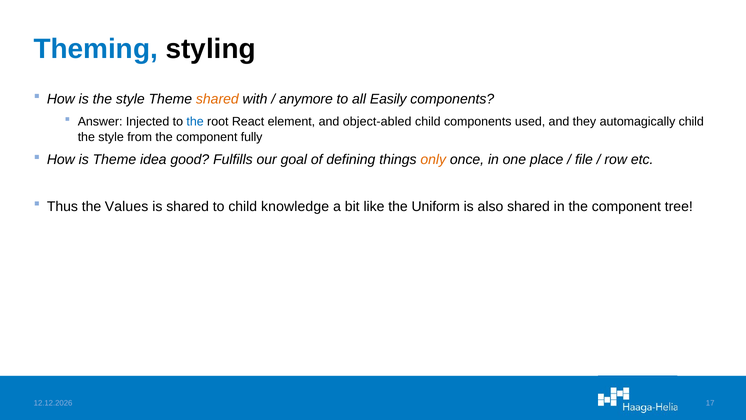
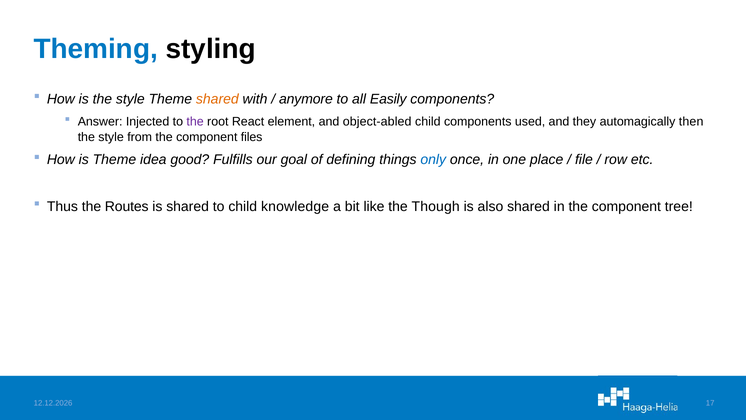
the at (195, 122) colour: blue -> purple
automagically child: child -> then
fully: fully -> files
only colour: orange -> blue
Values: Values -> Routes
Uniform: Uniform -> Though
